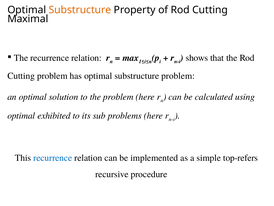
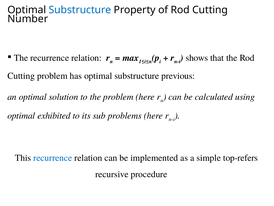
Substructure at (80, 10) colour: orange -> blue
Maximal: Maximal -> Number
substructure problem: problem -> previous
